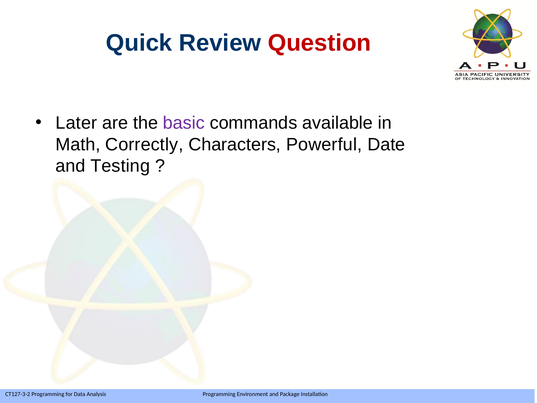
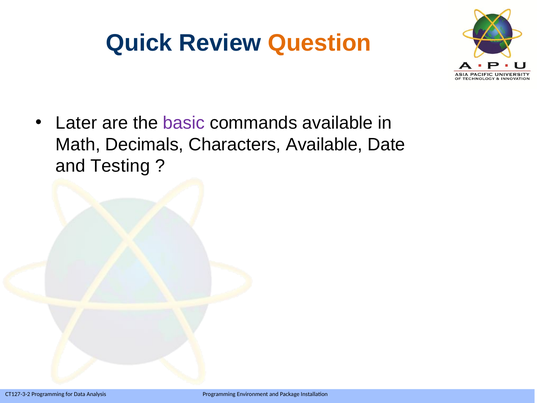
Question colour: red -> orange
Correctly: Correctly -> Decimals
Characters Powerful: Powerful -> Available
